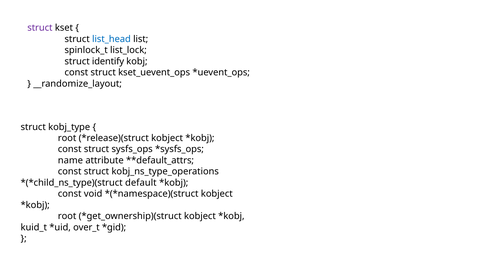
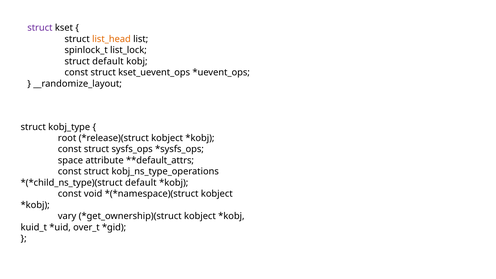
list_head colour: blue -> orange
struct identify: identify -> default
name: name -> space
root at (67, 216): root -> vary
